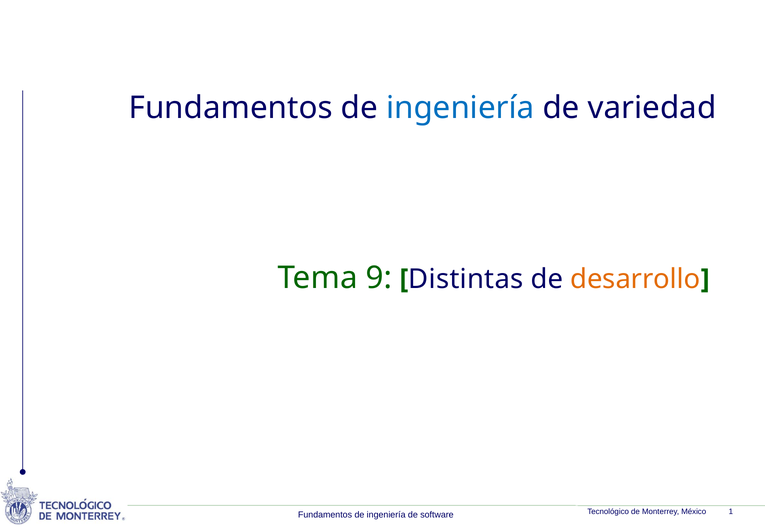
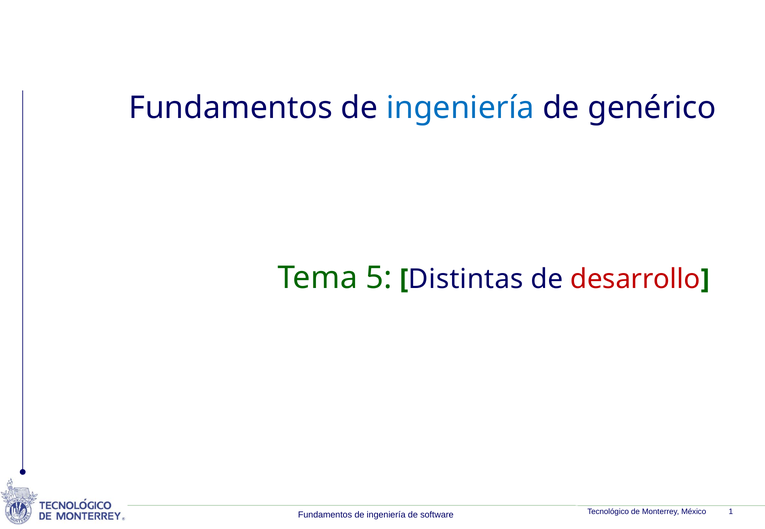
variedad: variedad -> genérico
9: 9 -> 5
desarrollo colour: orange -> red
